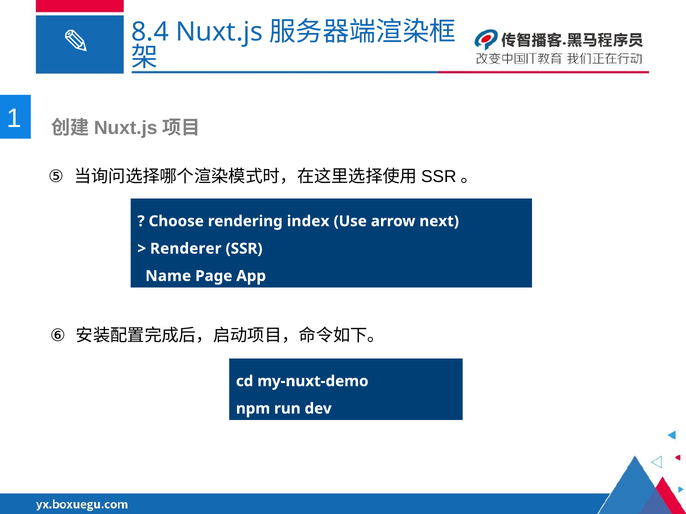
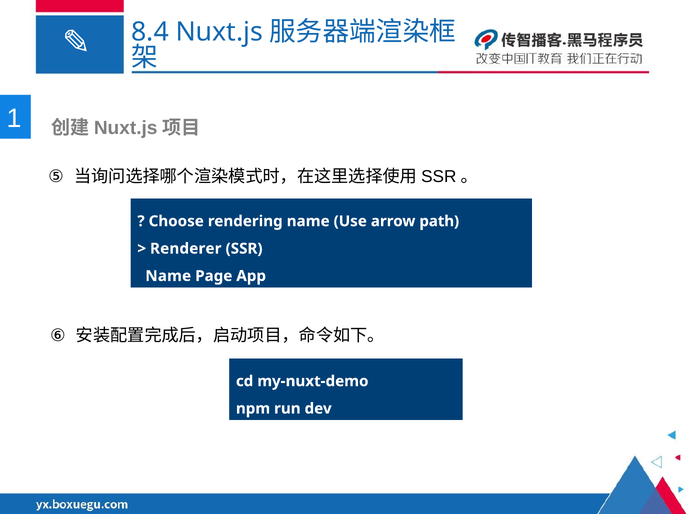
rendering index: index -> name
next: next -> path
